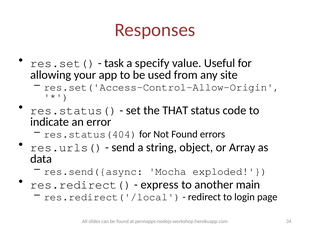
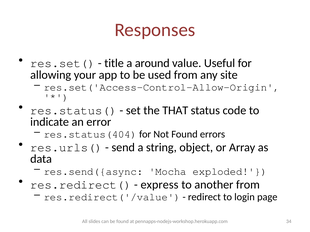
task: task -> title
specify: specify -> around
another main: main -> from
res.redirect('/local: res.redirect('/local -> res.redirect('/value
